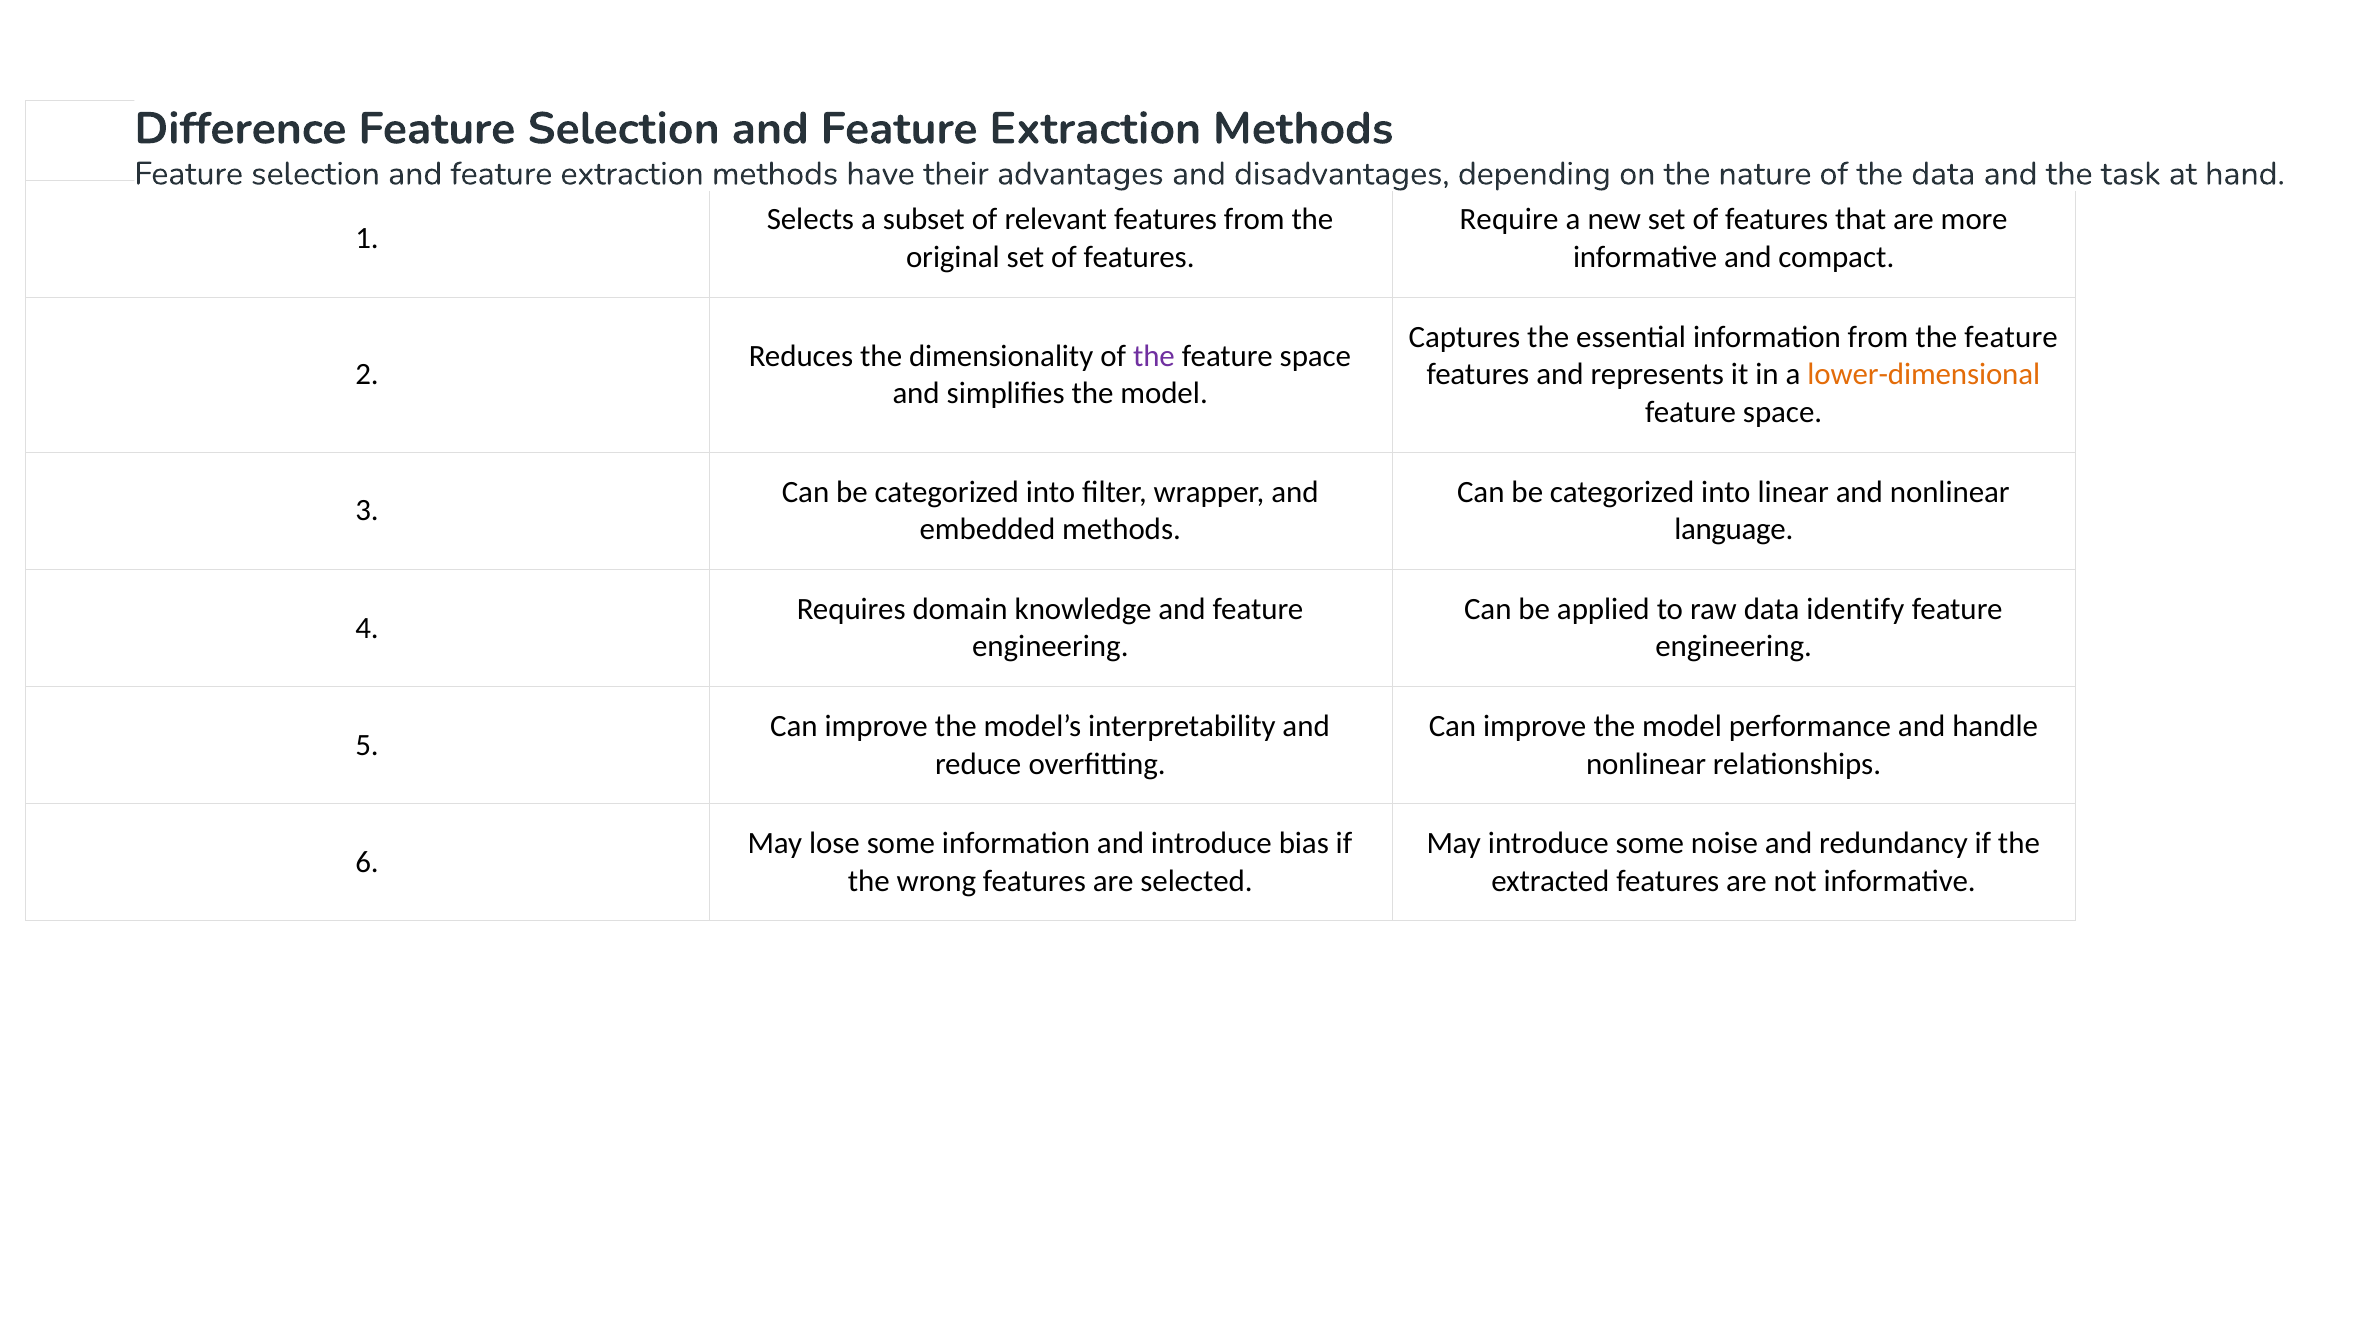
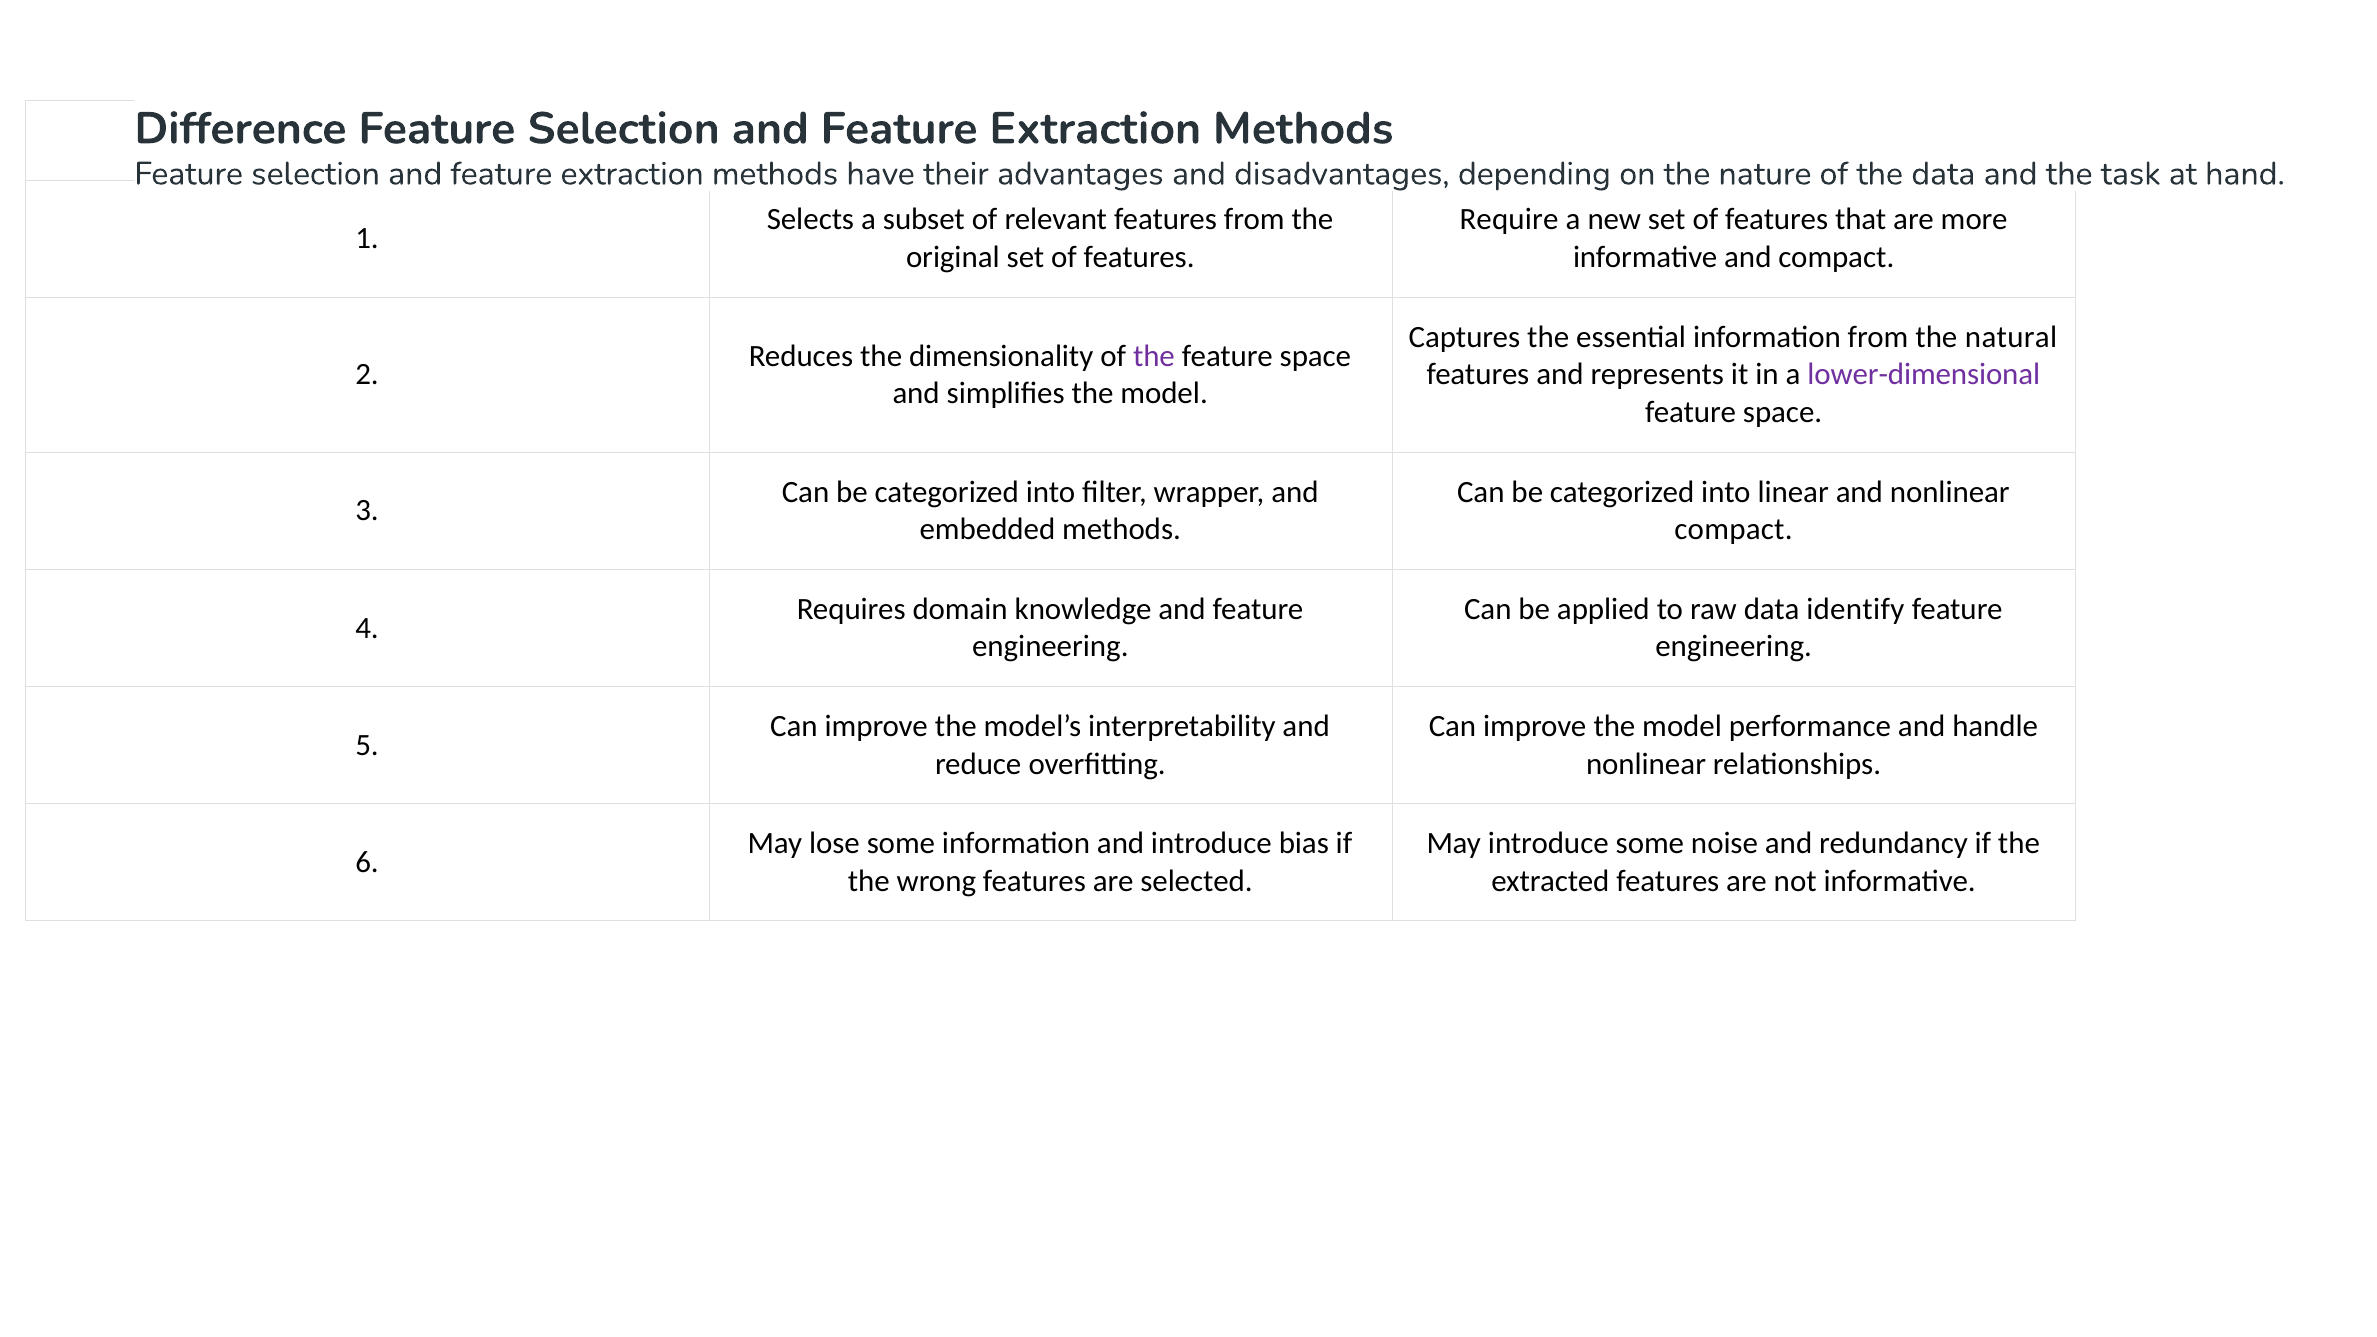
from the feature: feature -> natural
lower-dimensional colour: orange -> purple
language at (1734, 530): language -> compact
